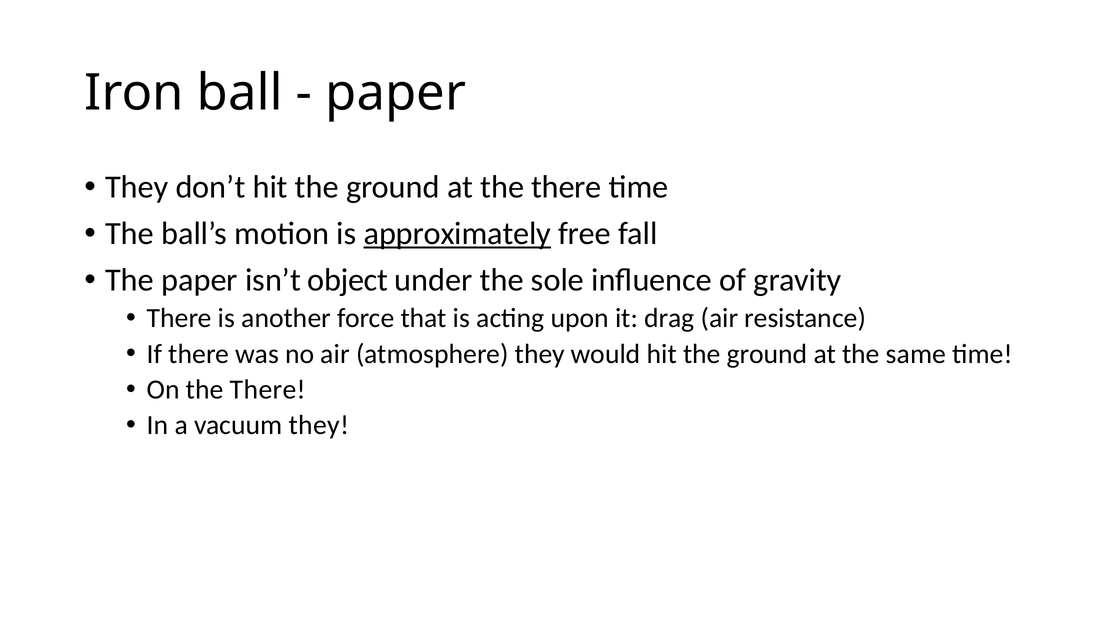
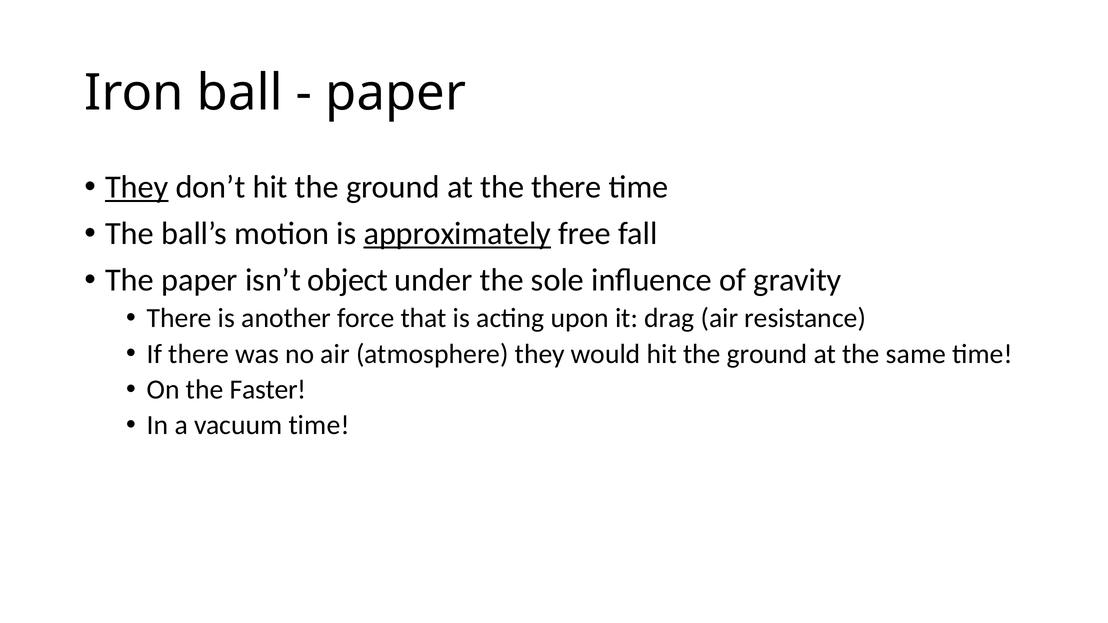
They at (137, 187) underline: none -> present
On the There: There -> Faster
vacuum they: they -> time
